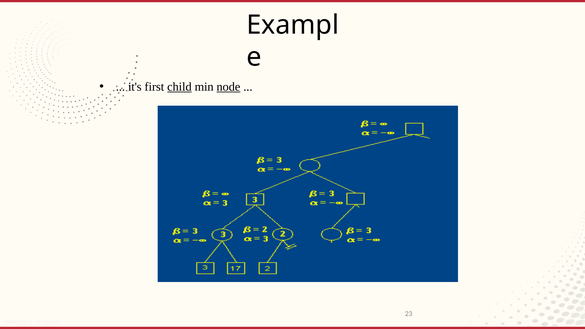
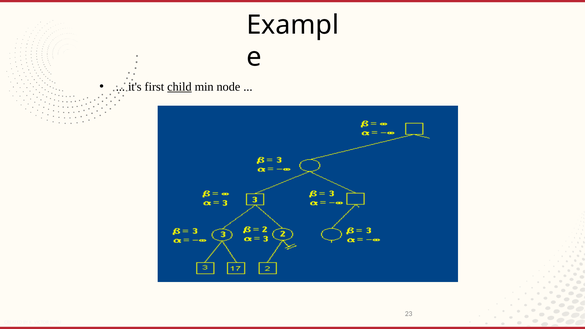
node underline: present -> none
